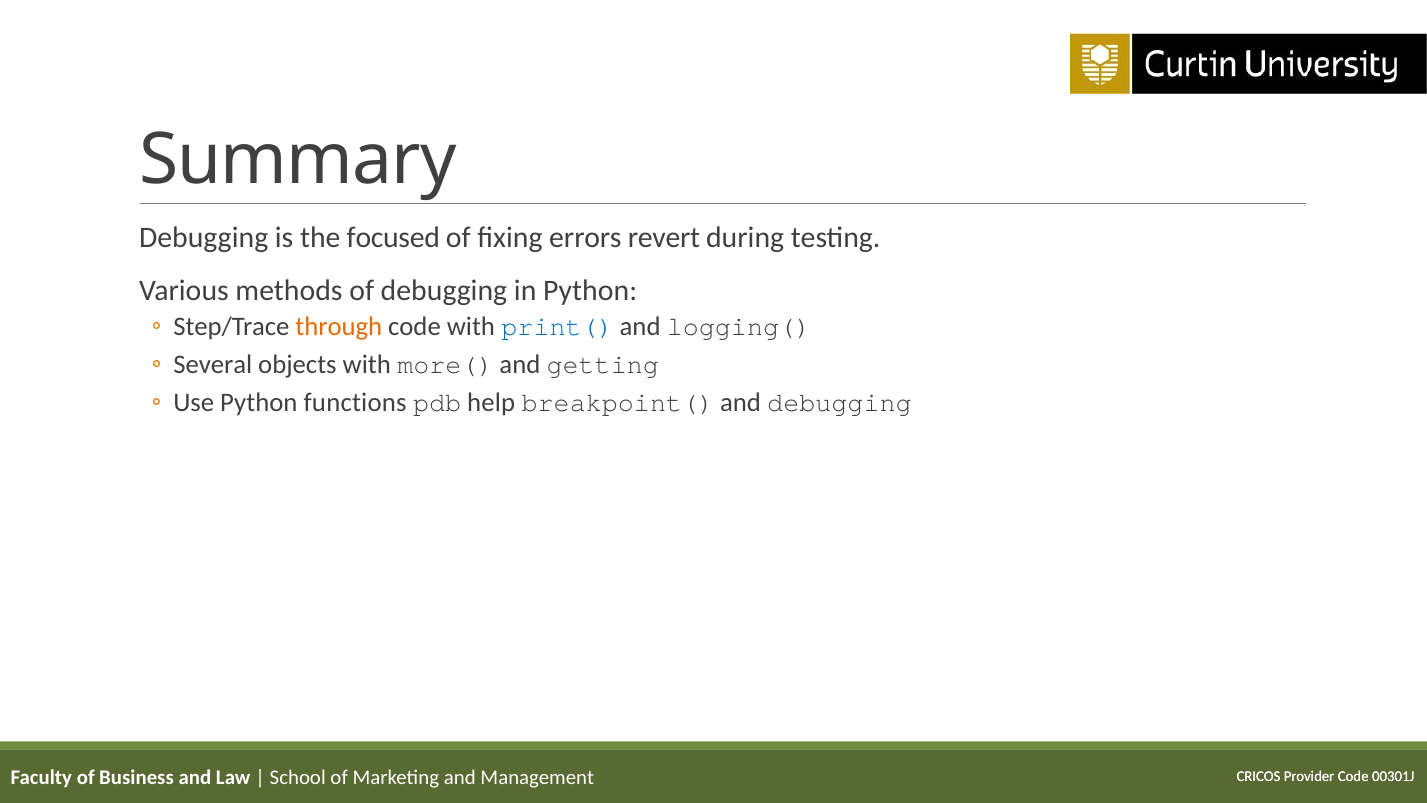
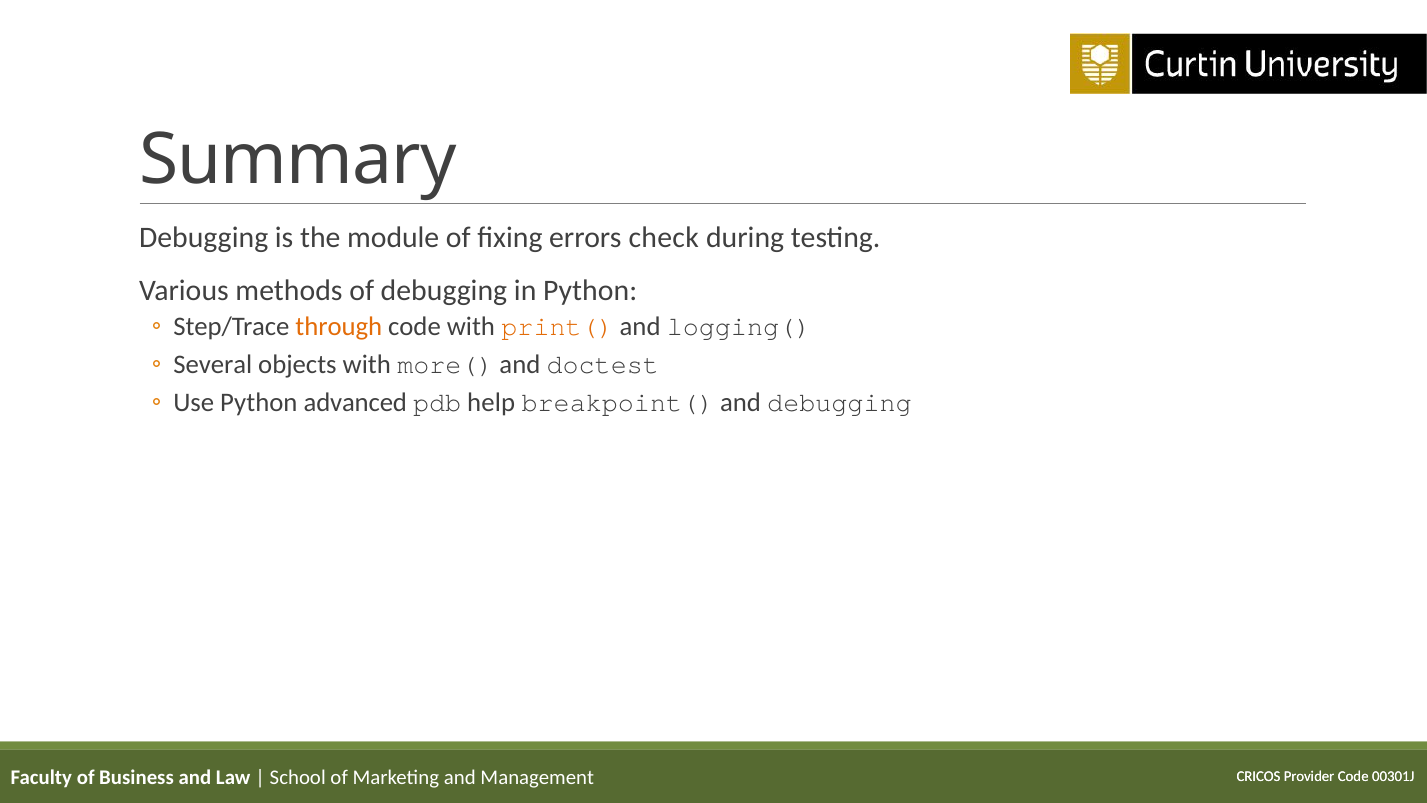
focused: focused -> module
revert: revert -> check
print( colour: blue -> orange
getting: getting -> doctest
functions: functions -> advanced
